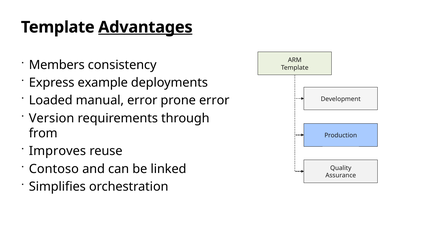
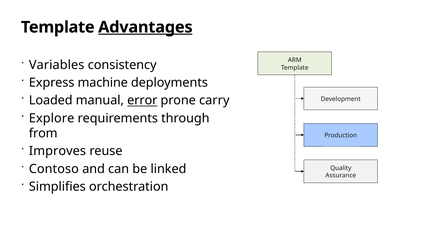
Members: Members -> Variables
example: example -> machine
error at (142, 100) underline: none -> present
prone error: error -> carry
Version: Version -> Explore
